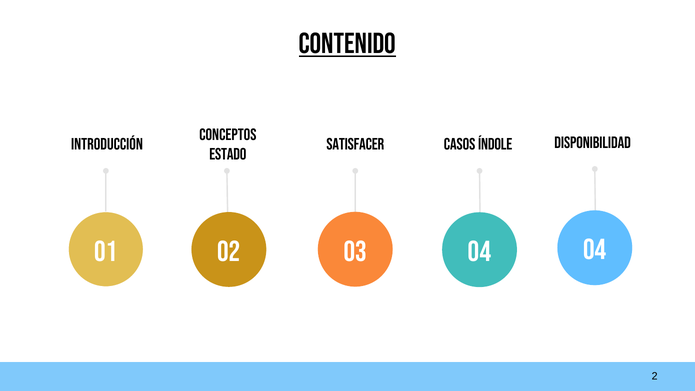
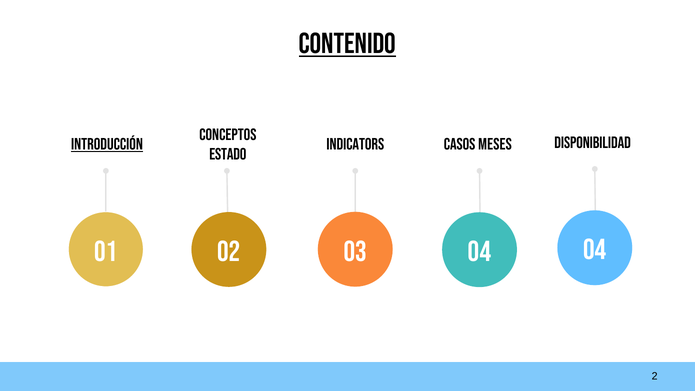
Introducción underline: none -> present
Satisfacer: Satisfacer -> Indicators
índole: índole -> meses
